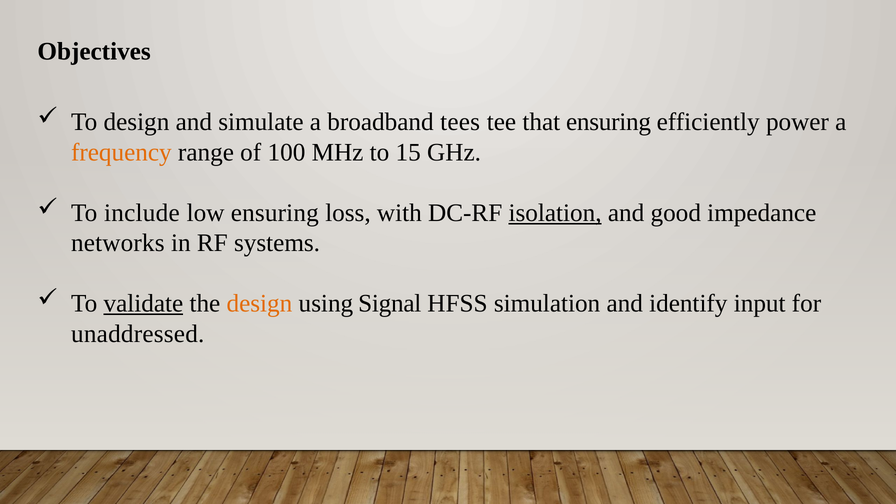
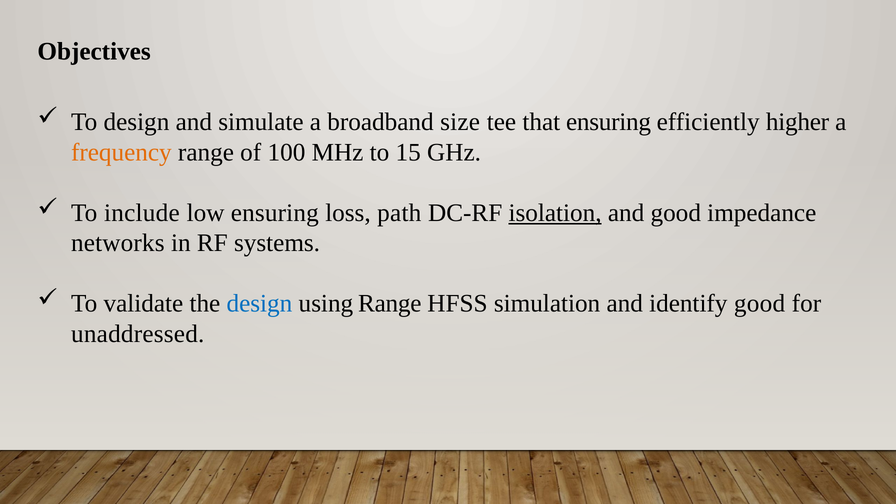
tees: tees -> size
power: power -> higher
with: with -> path
validate underline: present -> none
design at (259, 304) colour: orange -> blue
using Signal: Signal -> Range
identify input: input -> good
